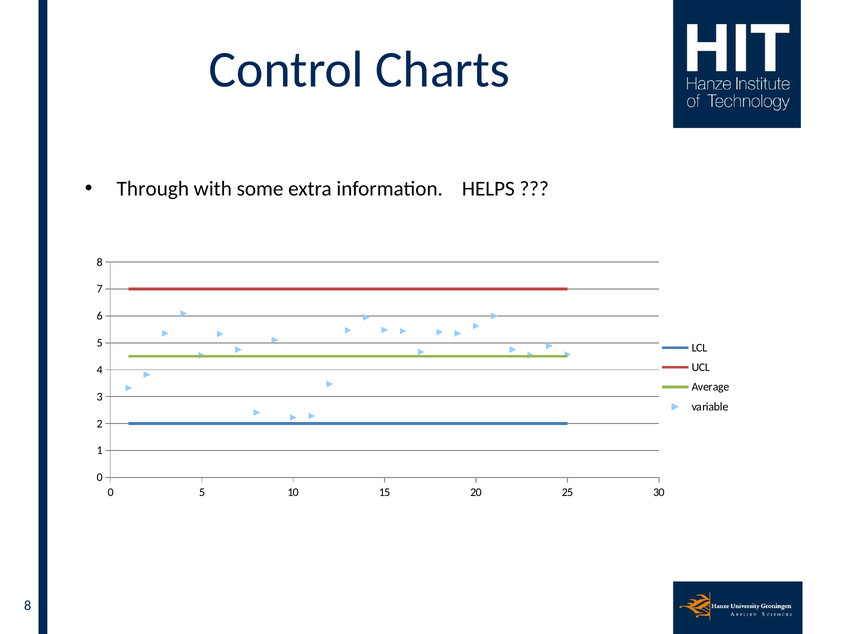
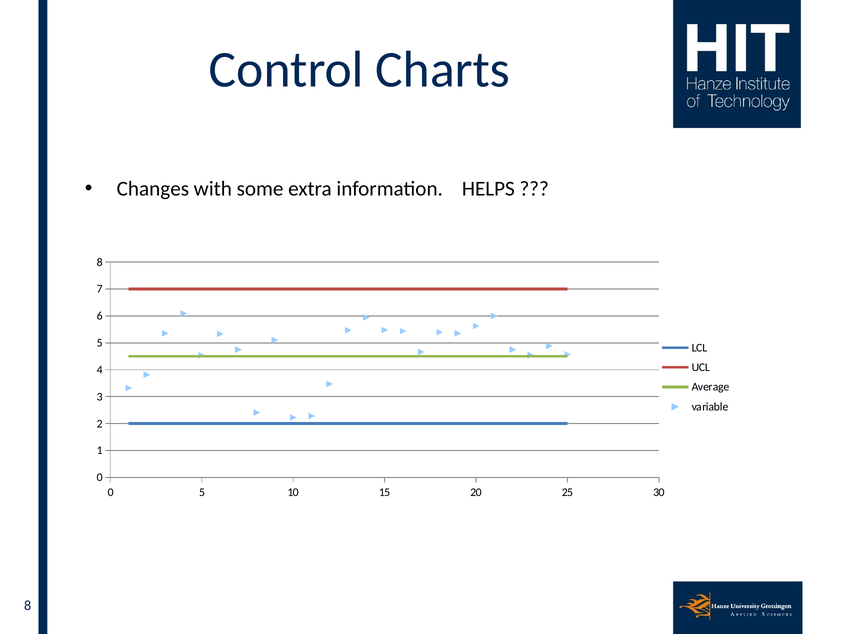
Through: Through -> Changes
